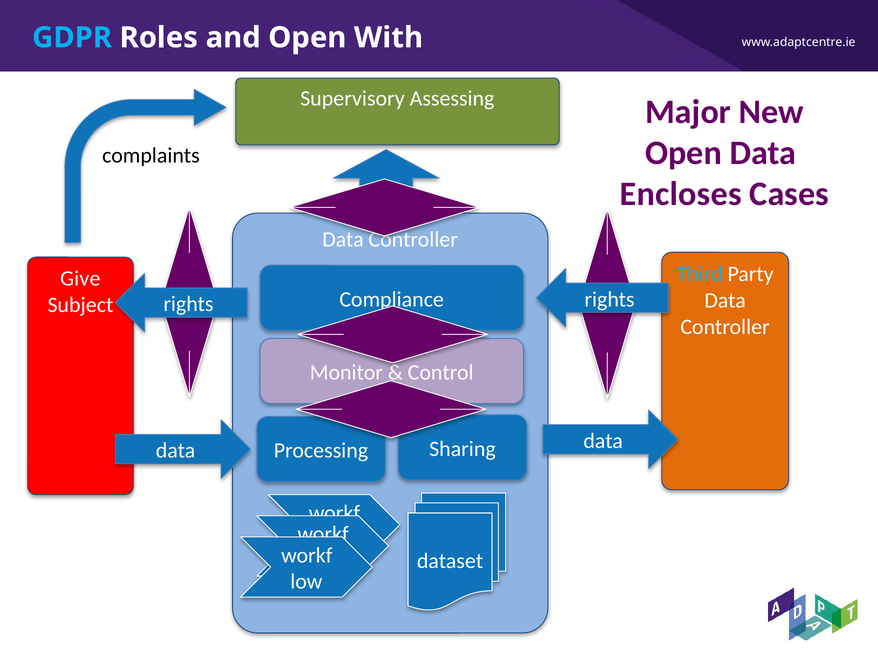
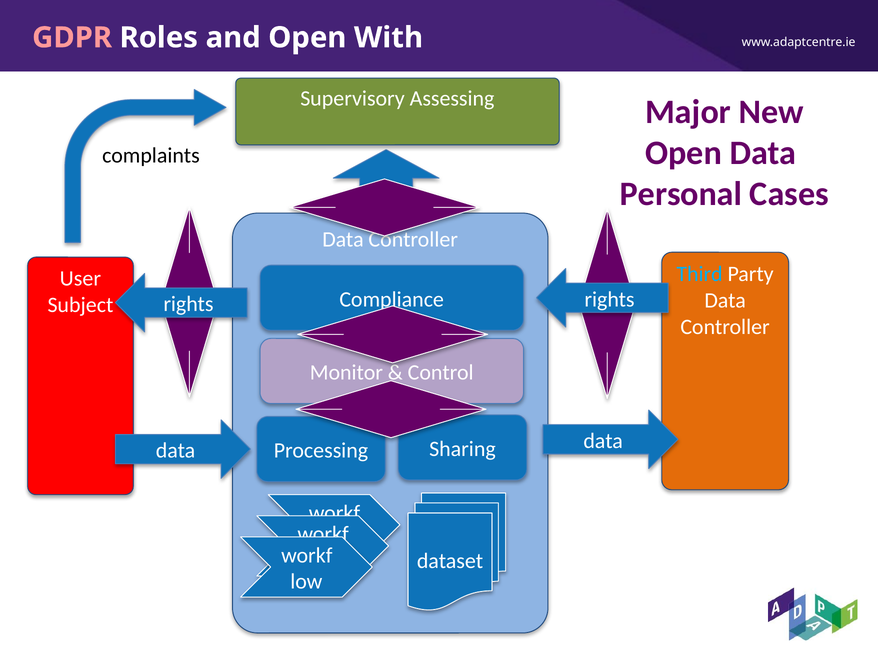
GDPR colour: light blue -> pink
Encloses: Encloses -> Personal
Give: Give -> User
